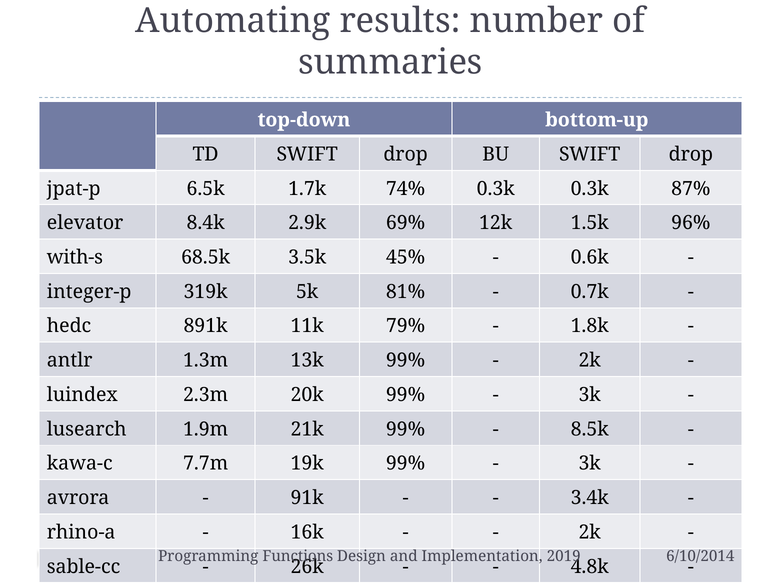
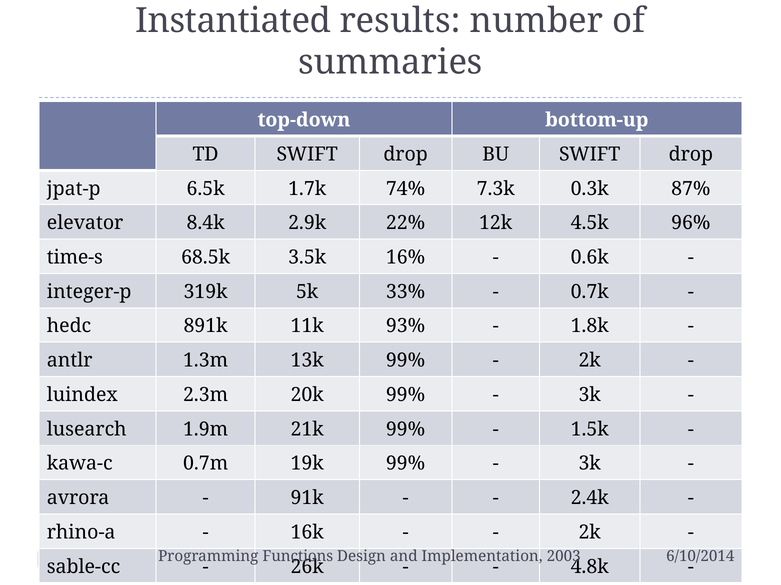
Automating: Automating -> Instantiated
74% 0.3k: 0.3k -> 7.3k
69%: 69% -> 22%
1.5k: 1.5k -> 4.5k
with-s: with-s -> time-s
45%: 45% -> 16%
81%: 81% -> 33%
79%: 79% -> 93%
8.5k: 8.5k -> 1.5k
7.7m: 7.7m -> 0.7m
3.4k: 3.4k -> 2.4k
2019: 2019 -> 2003
